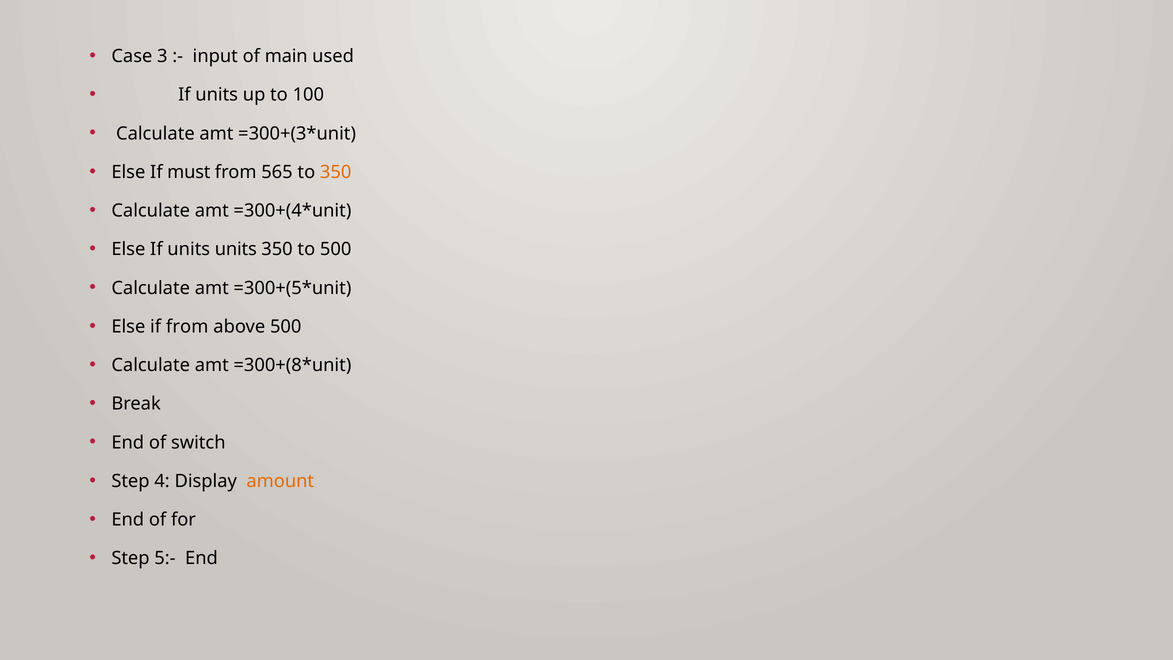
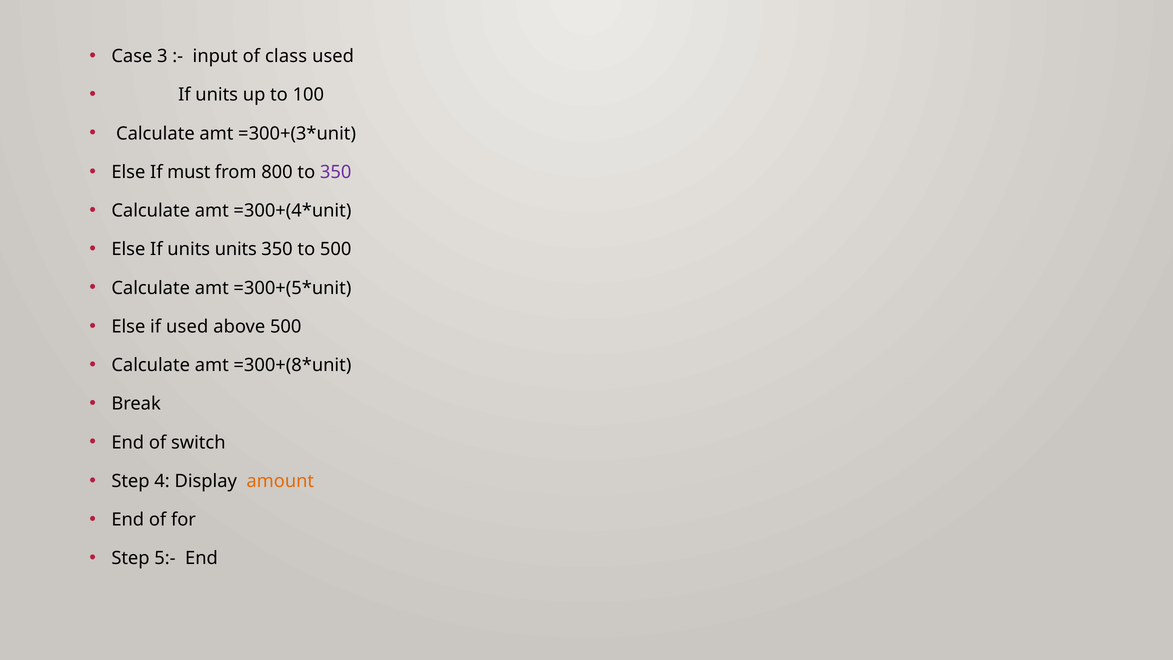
main: main -> class
565: 565 -> 800
350 at (336, 172) colour: orange -> purple
if from: from -> used
